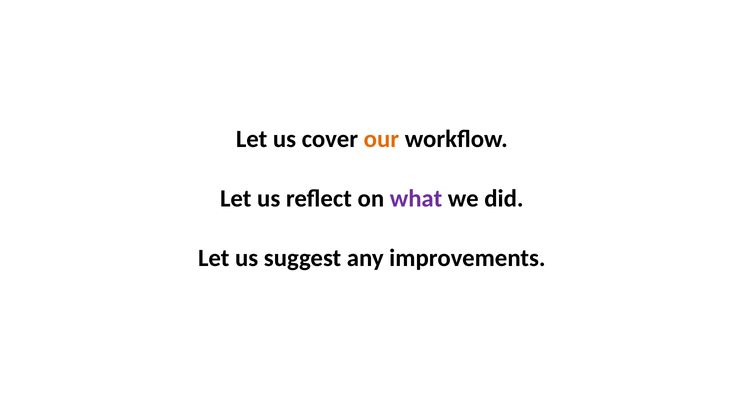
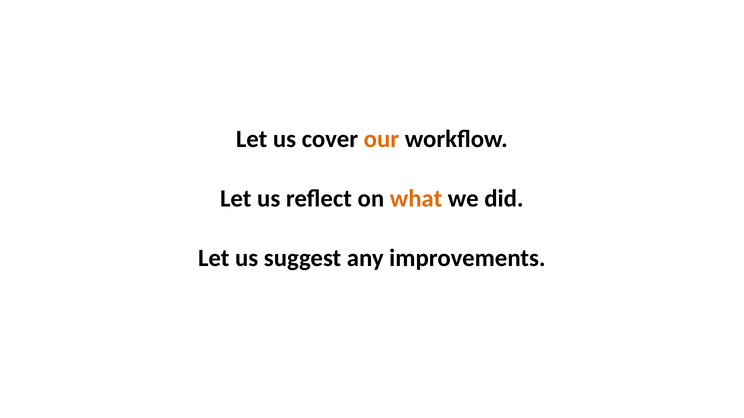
what colour: purple -> orange
